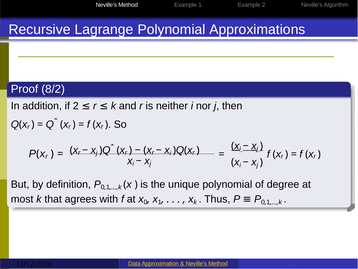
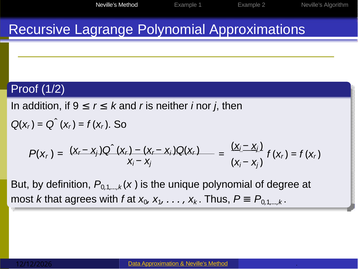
8/2: 8/2 -> 1/2
if 2: 2 -> 9
